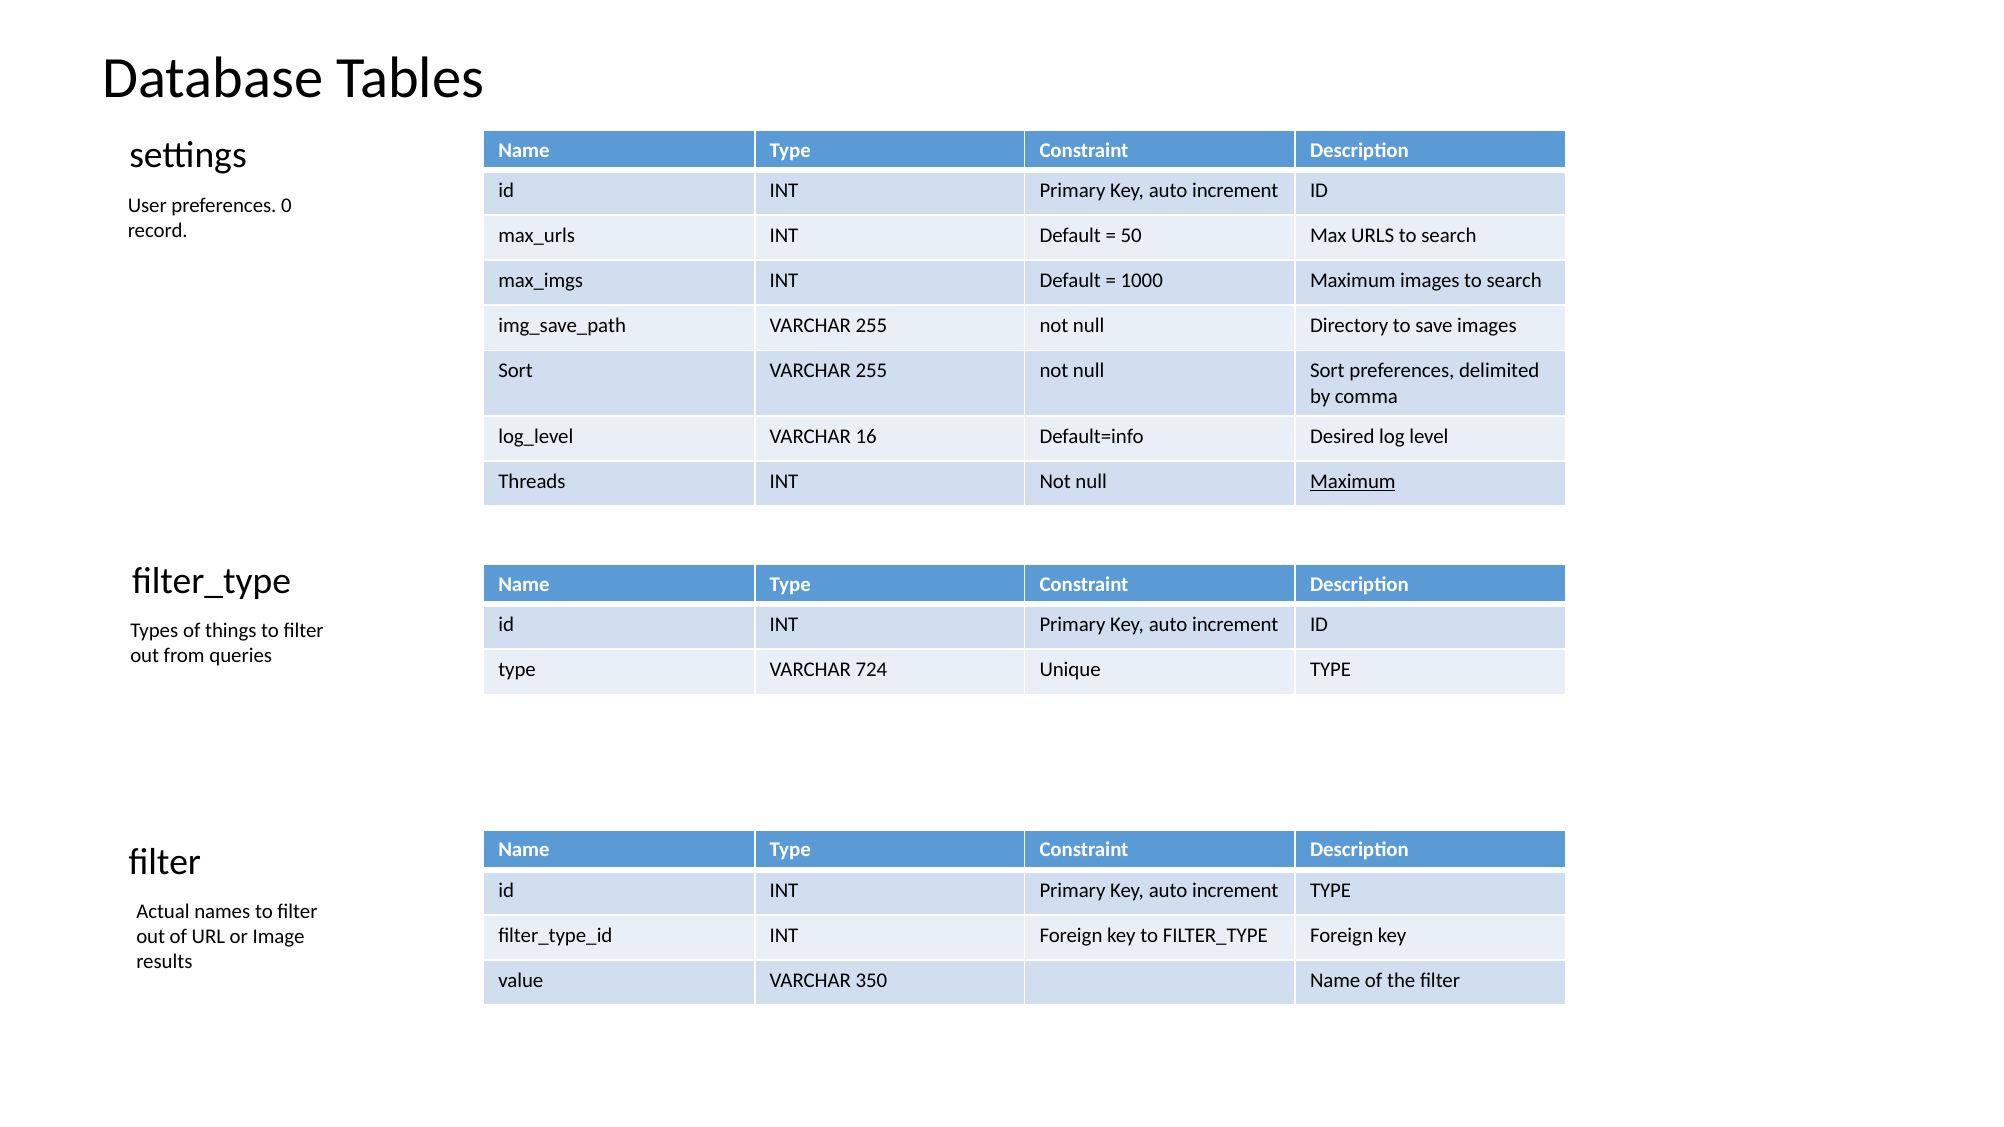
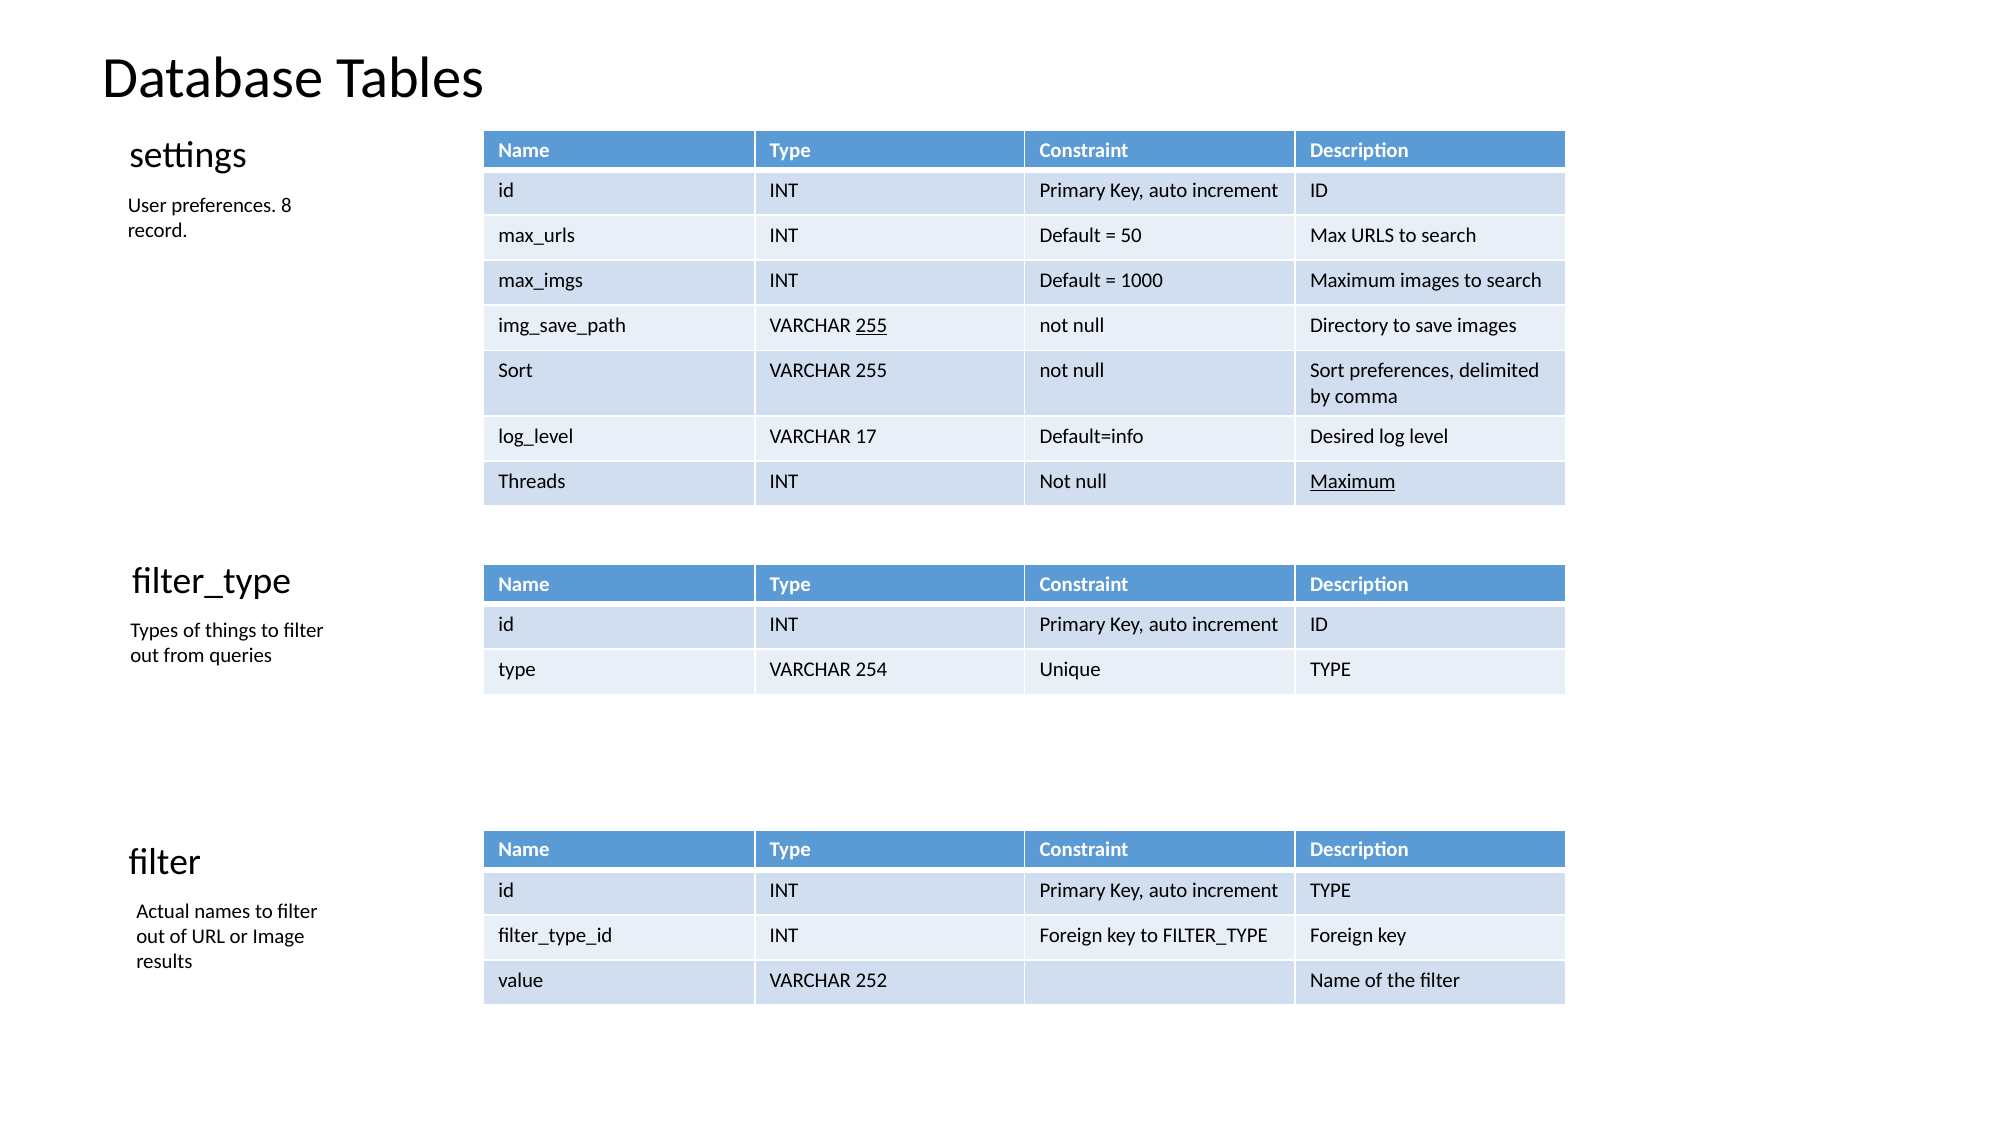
0: 0 -> 8
255 at (871, 326) underline: none -> present
16: 16 -> 17
724: 724 -> 254
350: 350 -> 252
